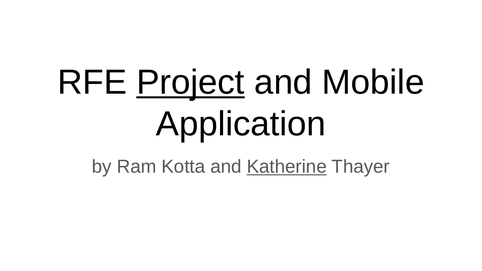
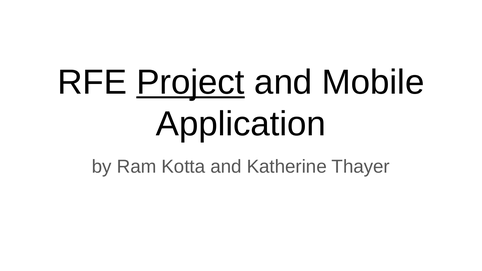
Katherine underline: present -> none
